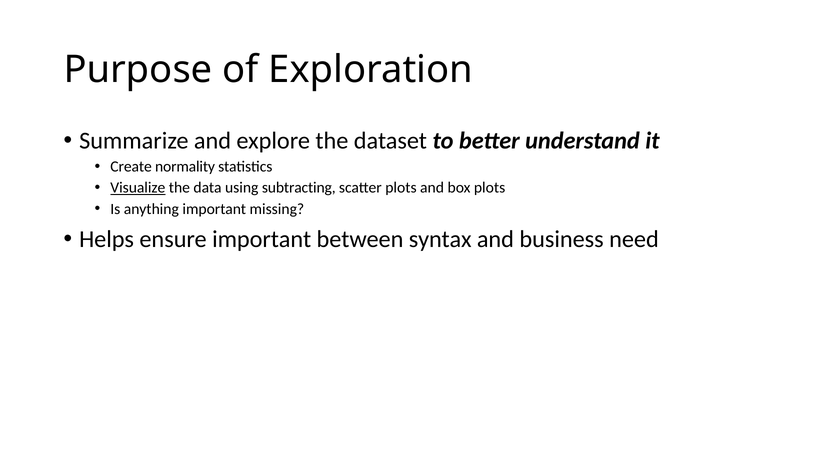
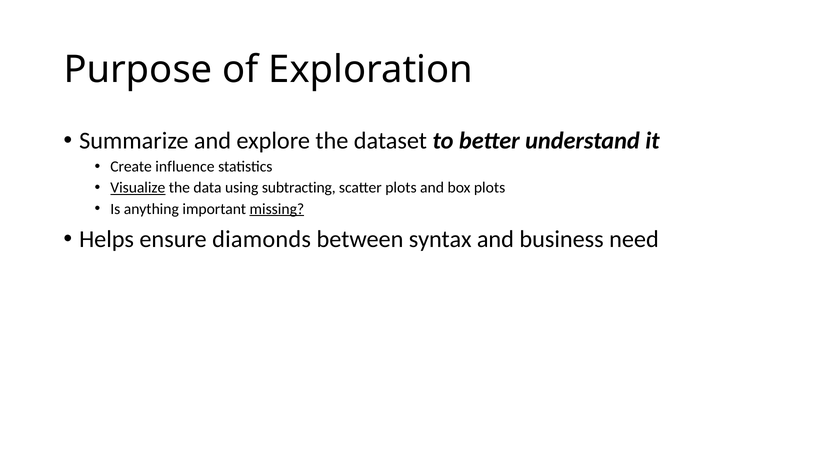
normality: normality -> influence
missing underline: none -> present
ensure important: important -> diamonds
